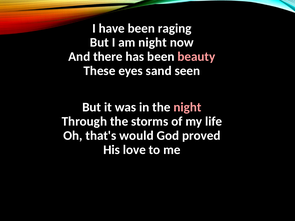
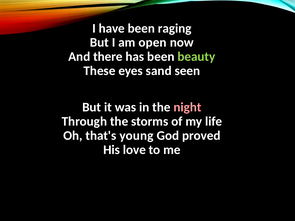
am night: night -> open
beauty colour: pink -> light green
would: would -> young
